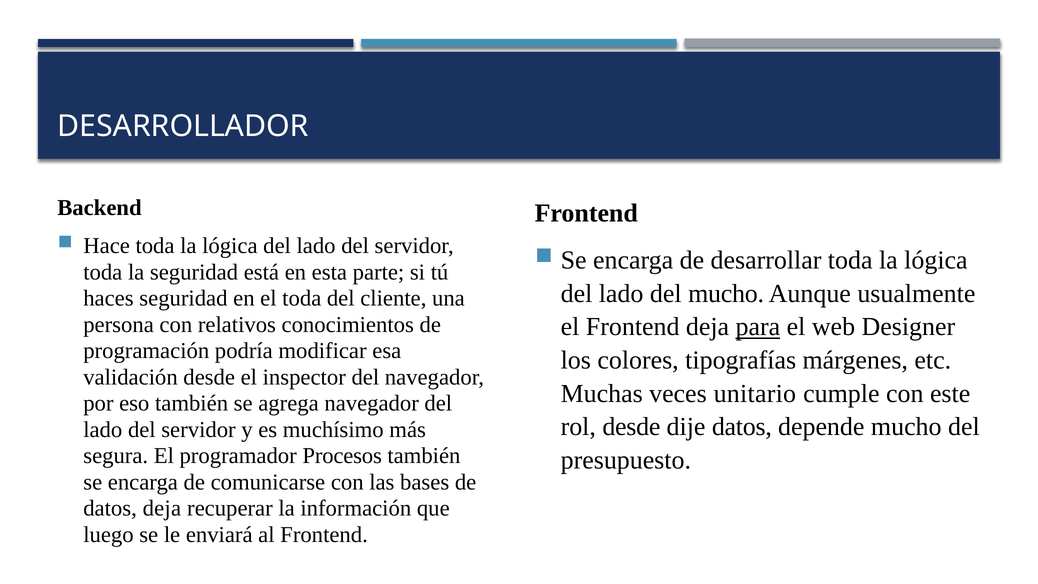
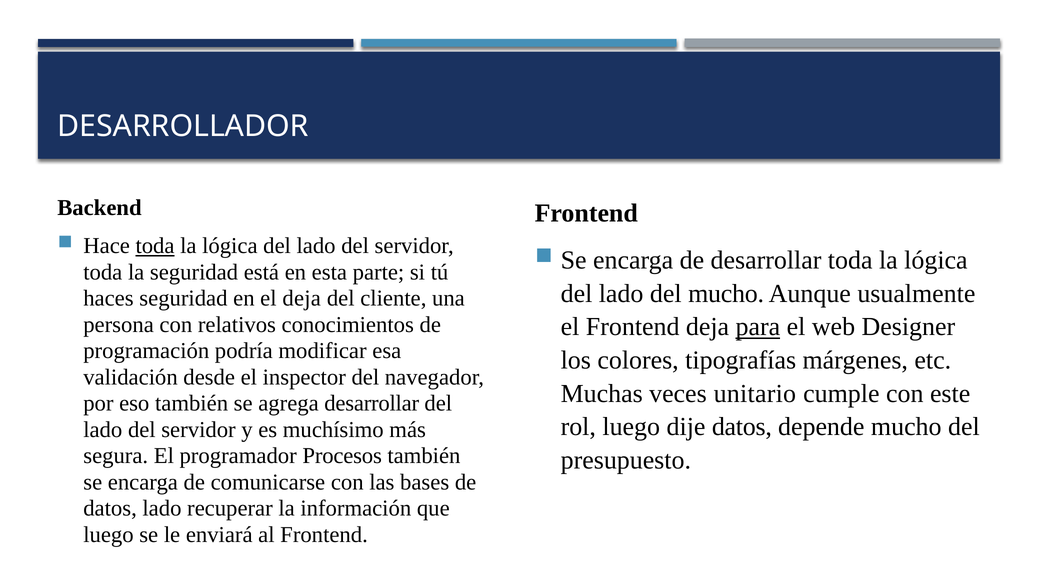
toda at (155, 246) underline: none -> present
el toda: toda -> deja
agrega navegador: navegador -> desarrollar
rol desde: desde -> luego
datos deja: deja -> lado
